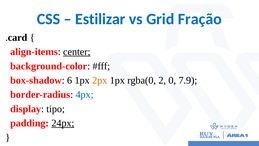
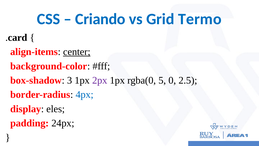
Estilizar: Estilizar -> Criando
Fração: Fração -> Termo
6: 6 -> 3
2px colour: orange -> purple
2: 2 -> 5
7.9: 7.9 -> 2.5
tipo: tipo -> eles
24px underline: present -> none
